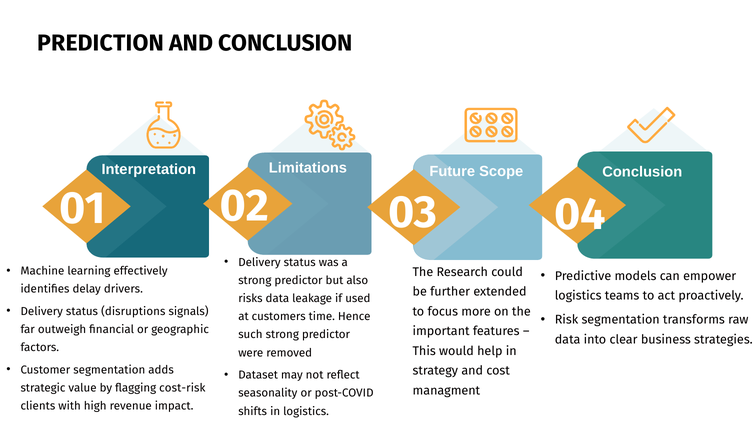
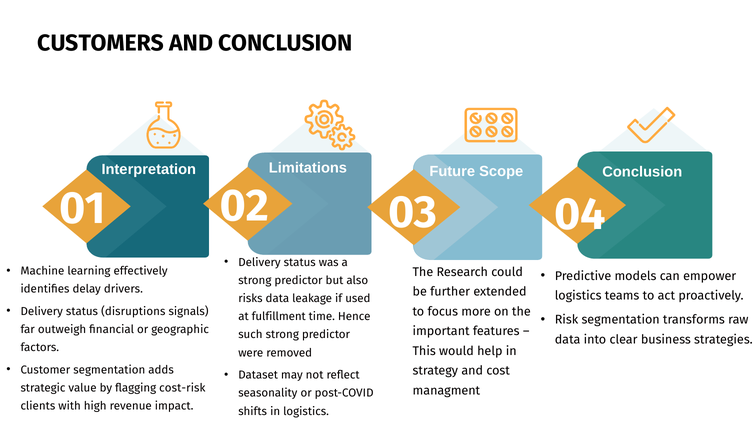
PREDICTION: PREDICTION -> CUSTOMERS
customers: customers -> fulfillment
